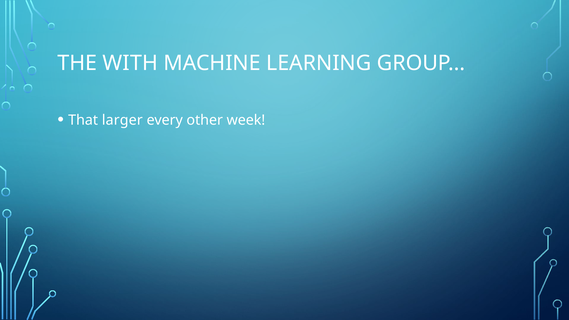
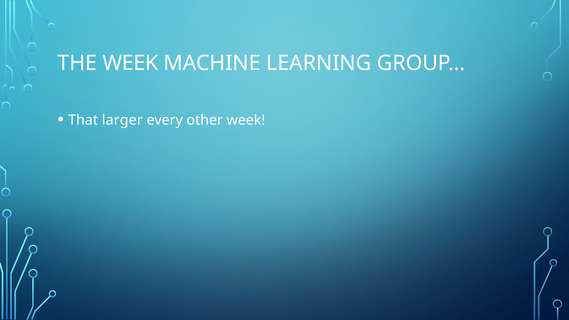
THE WITH: WITH -> WEEK
